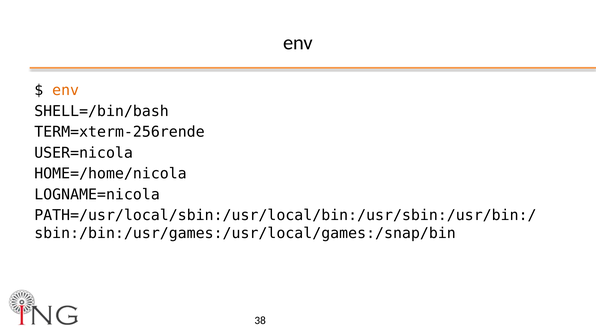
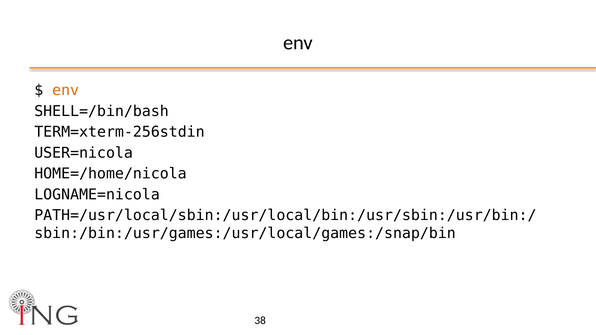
TERM=xterm-256rende: TERM=xterm-256rende -> TERM=xterm-256stdin
